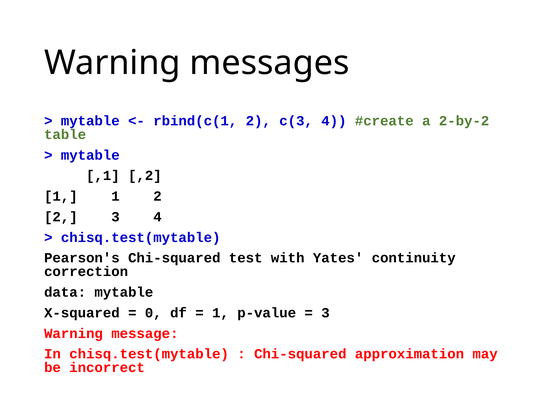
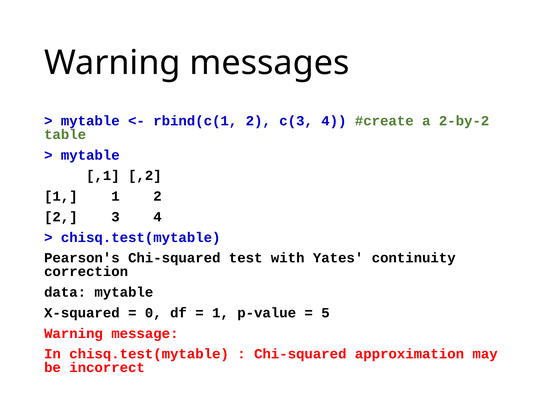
3 at (325, 313): 3 -> 5
